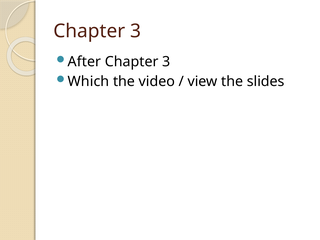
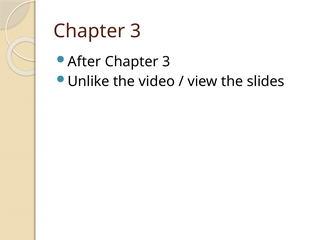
Which: Which -> Unlike
